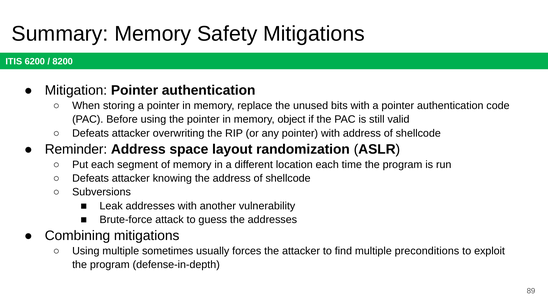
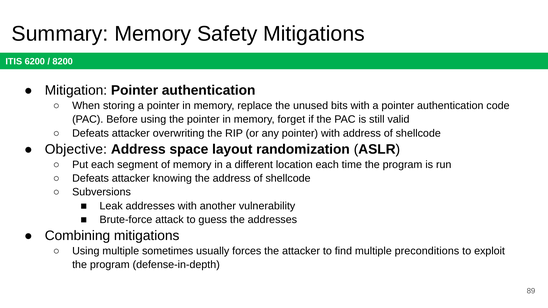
object: object -> forget
Reminder: Reminder -> Objective
